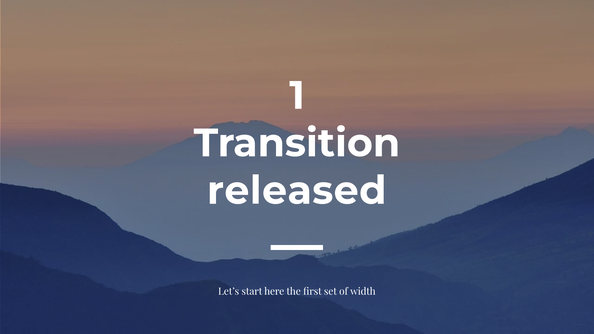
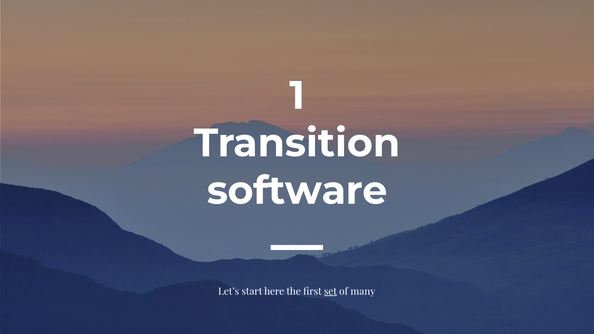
released: released -> software
set underline: none -> present
width: width -> many
